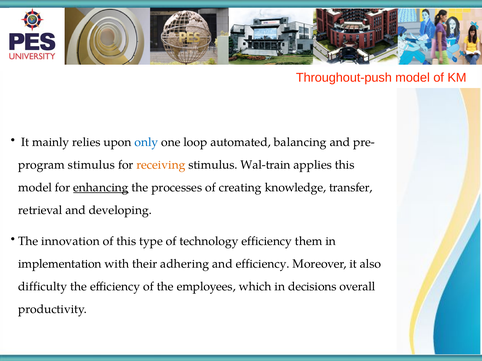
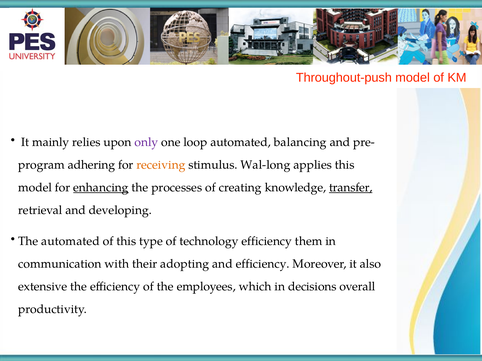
only colour: blue -> purple
stimulus at (91, 165): stimulus -> adhering
Wal-train: Wal-train -> Wal-long
transfer underline: none -> present
The innovation: innovation -> automated
implementation: implementation -> communication
adhering: adhering -> adopting
difficulty: difficulty -> extensive
